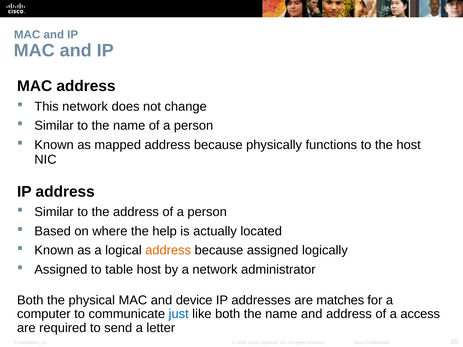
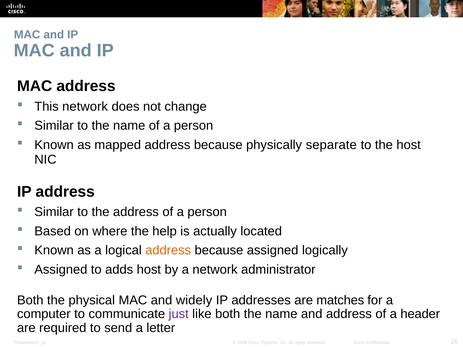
functions: functions -> separate
table: table -> adds
device: device -> widely
just colour: blue -> purple
access: access -> header
